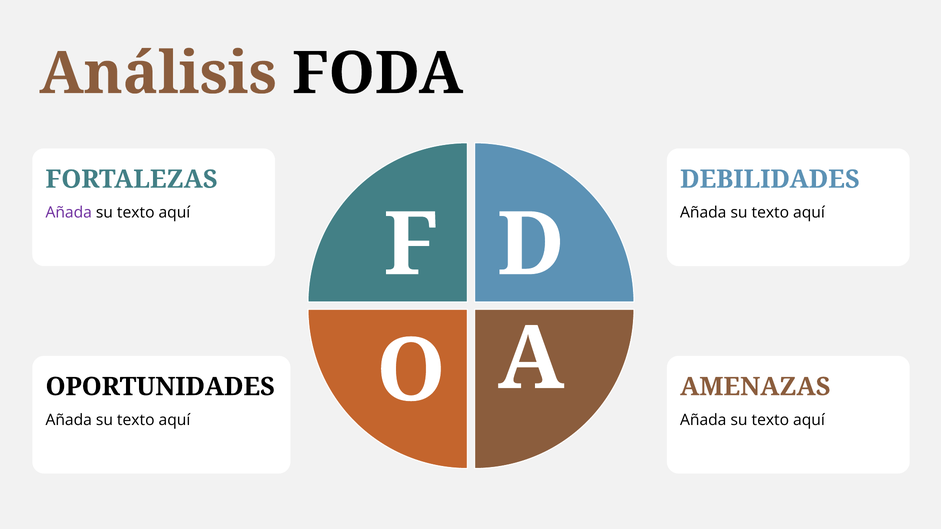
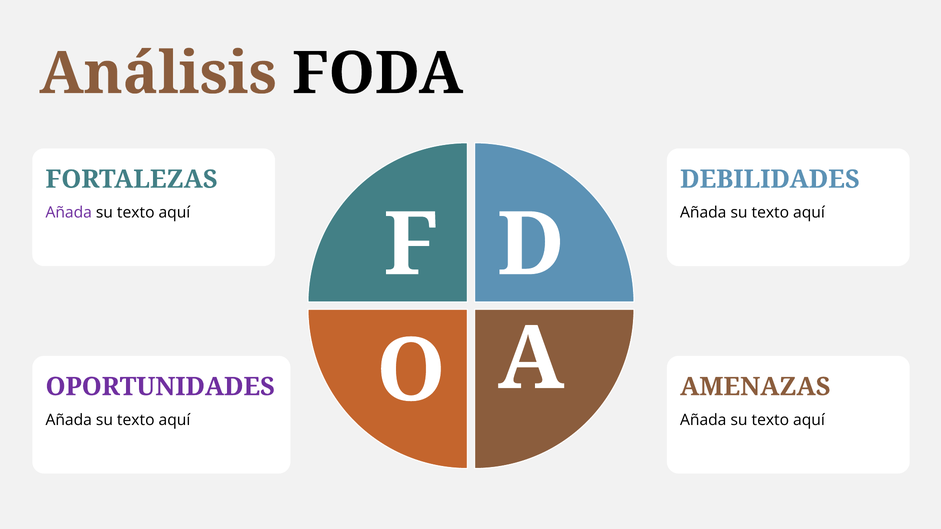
OPORTUNIDADES colour: black -> purple
